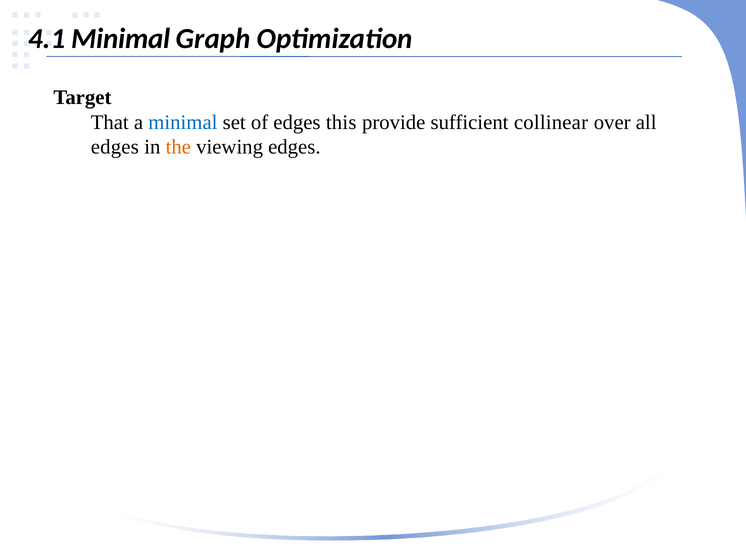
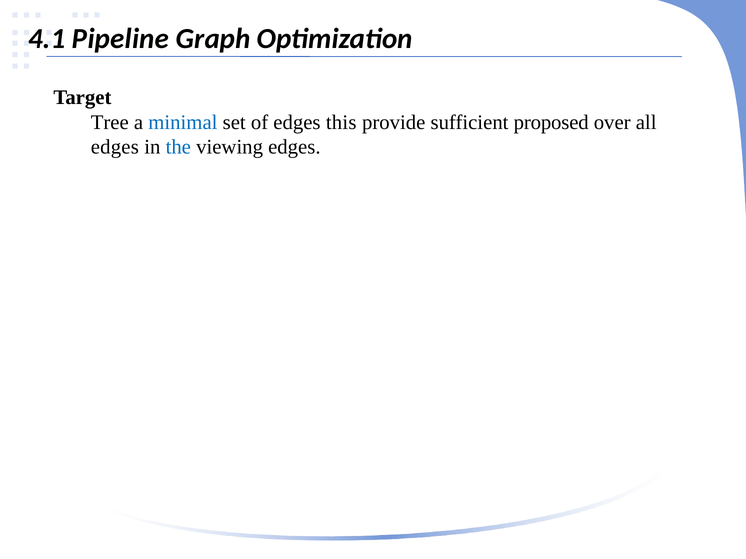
4.1 Minimal: Minimal -> Pipeline
That: That -> Tree
collinear: collinear -> proposed
the colour: orange -> blue
